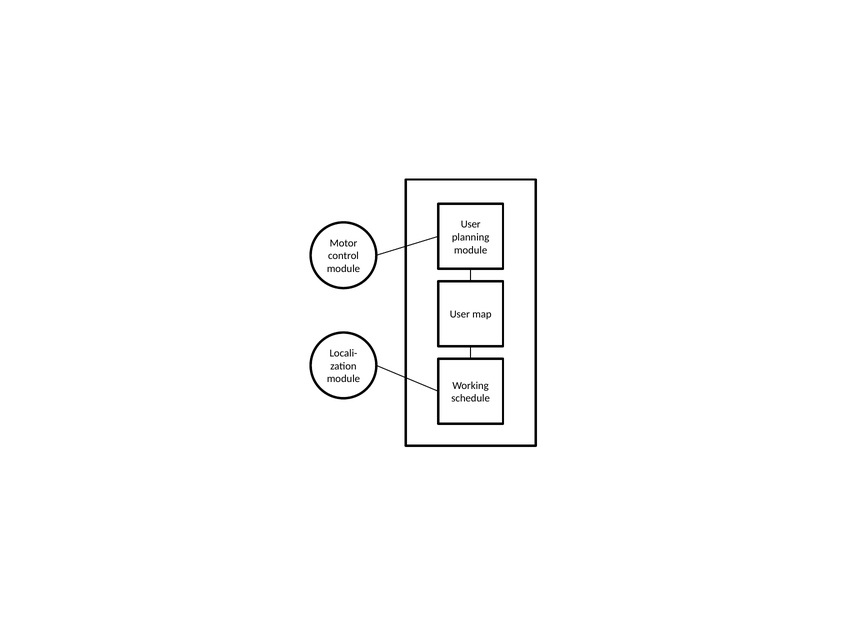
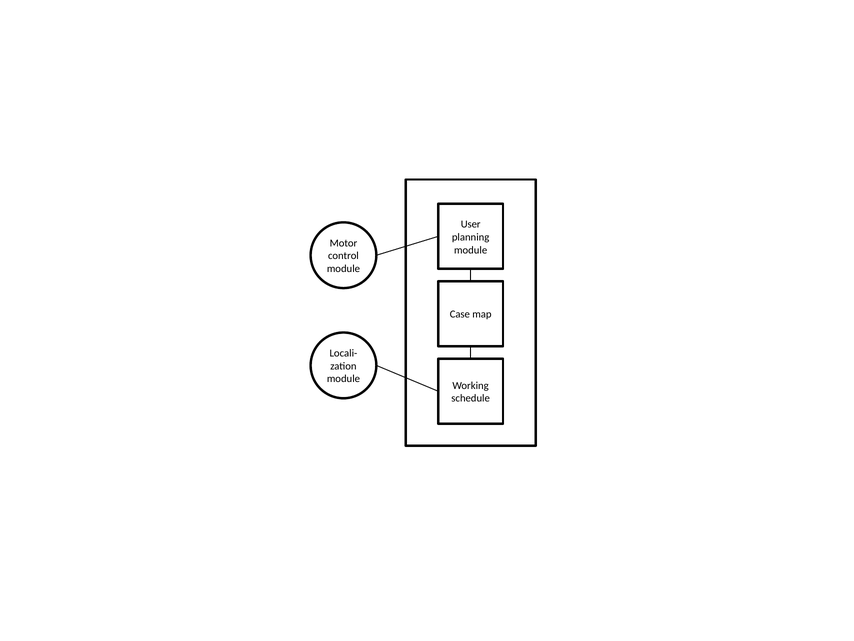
User at (460, 314): User -> Case
